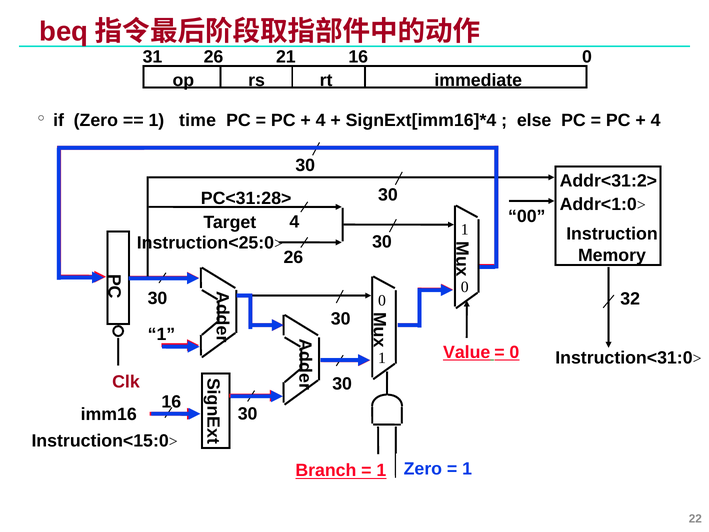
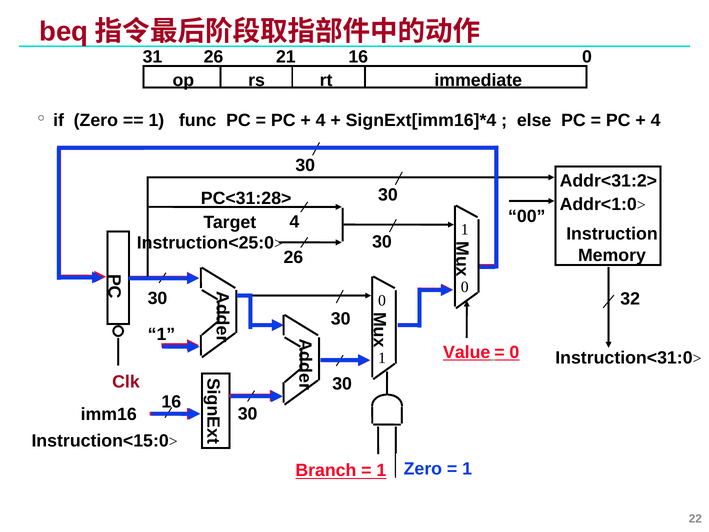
time: time -> func
